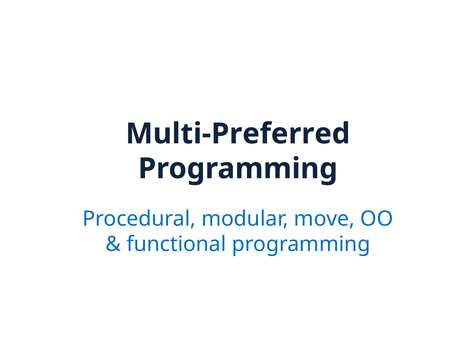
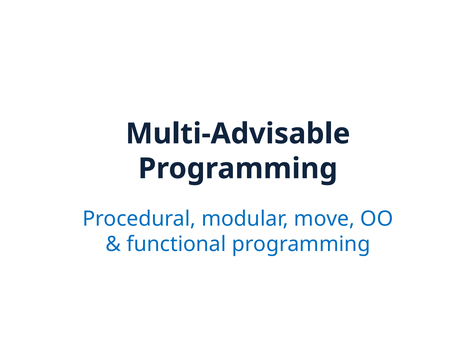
Multi-Preferred: Multi-Preferred -> Multi-Advisable
